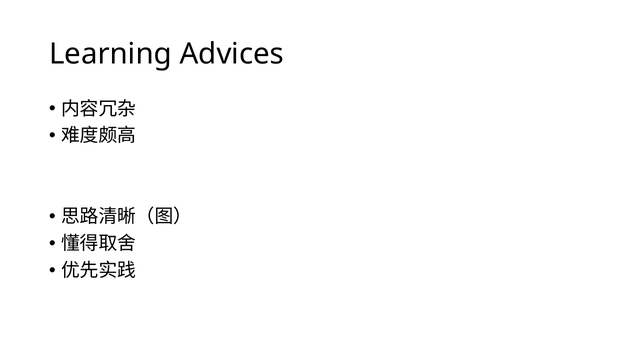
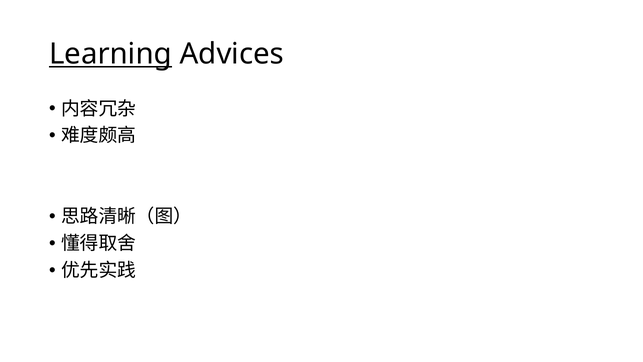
Learning underline: none -> present
